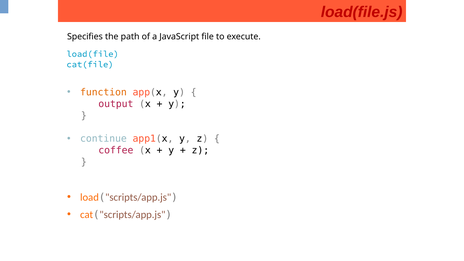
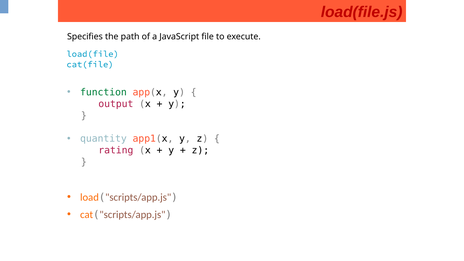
function colour: orange -> green
continue: continue -> quantity
coffee: coffee -> rating
